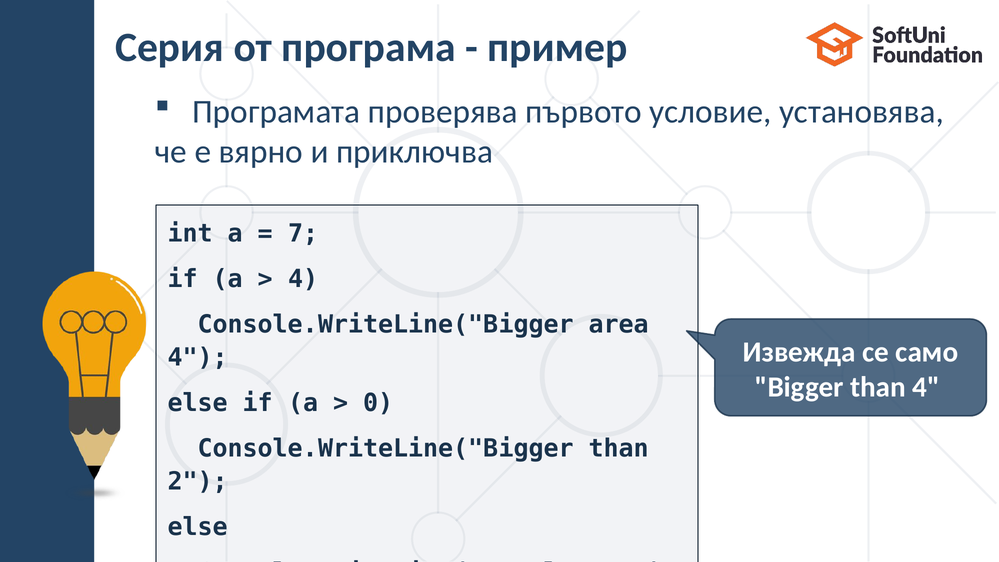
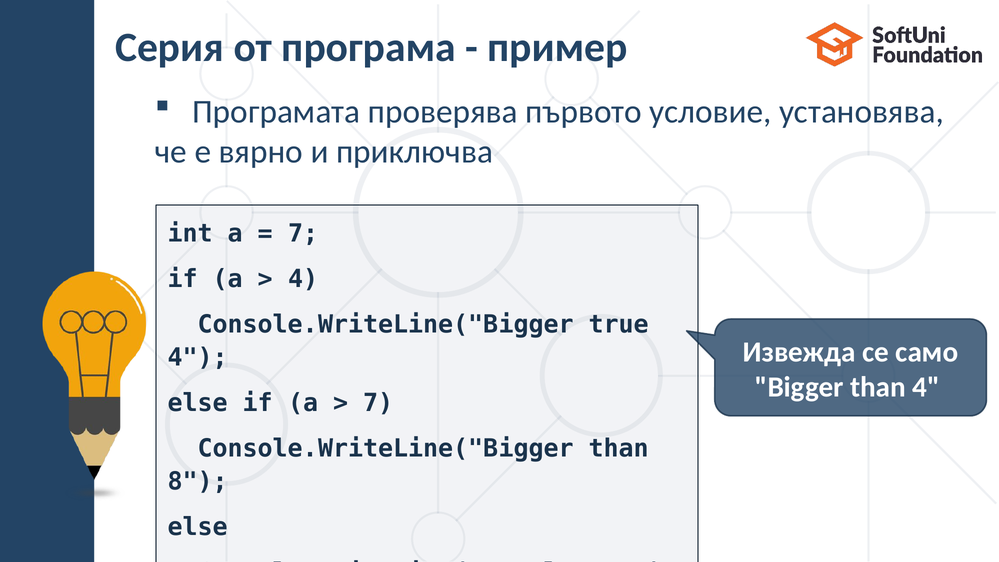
area: area -> true
0 at (378, 403): 0 -> 7
2: 2 -> 8
